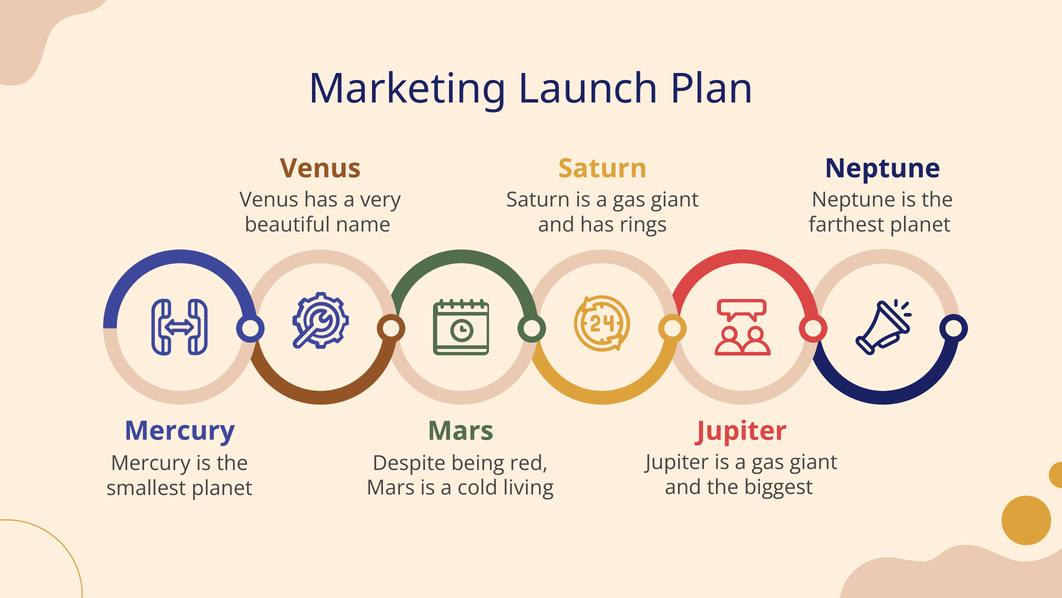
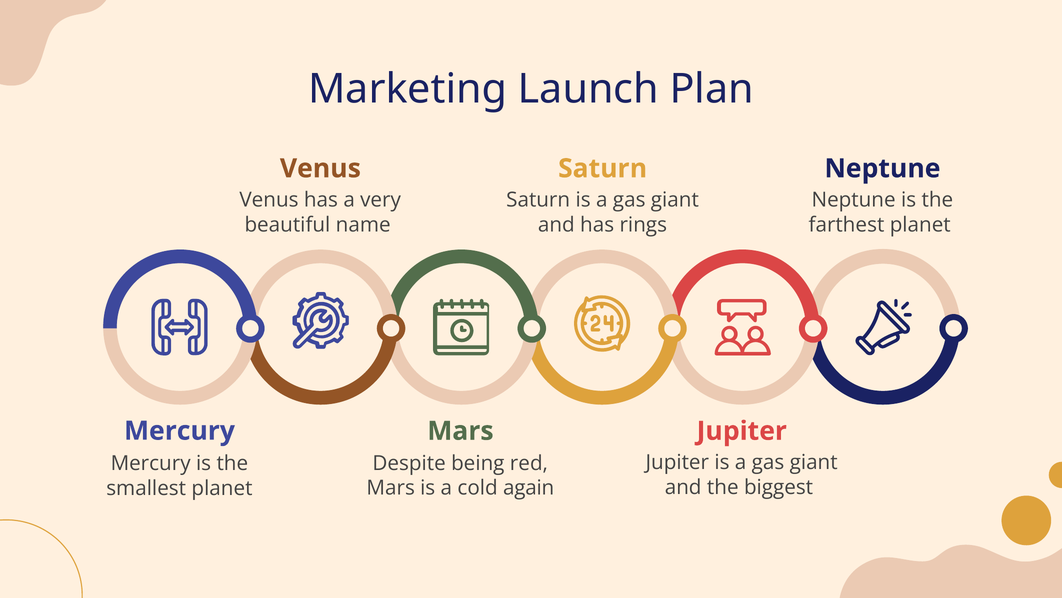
living: living -> again
